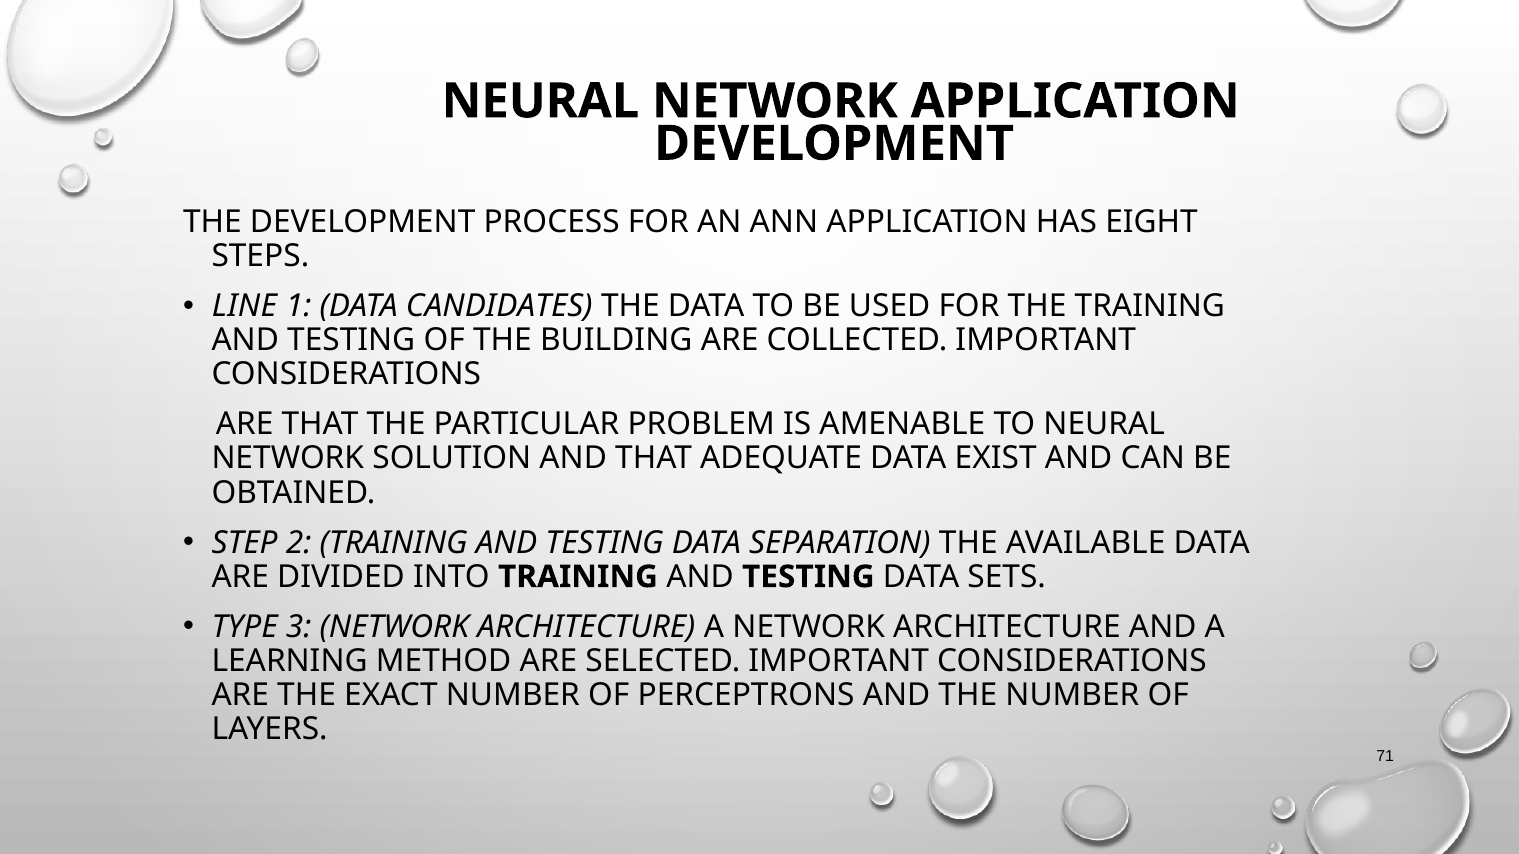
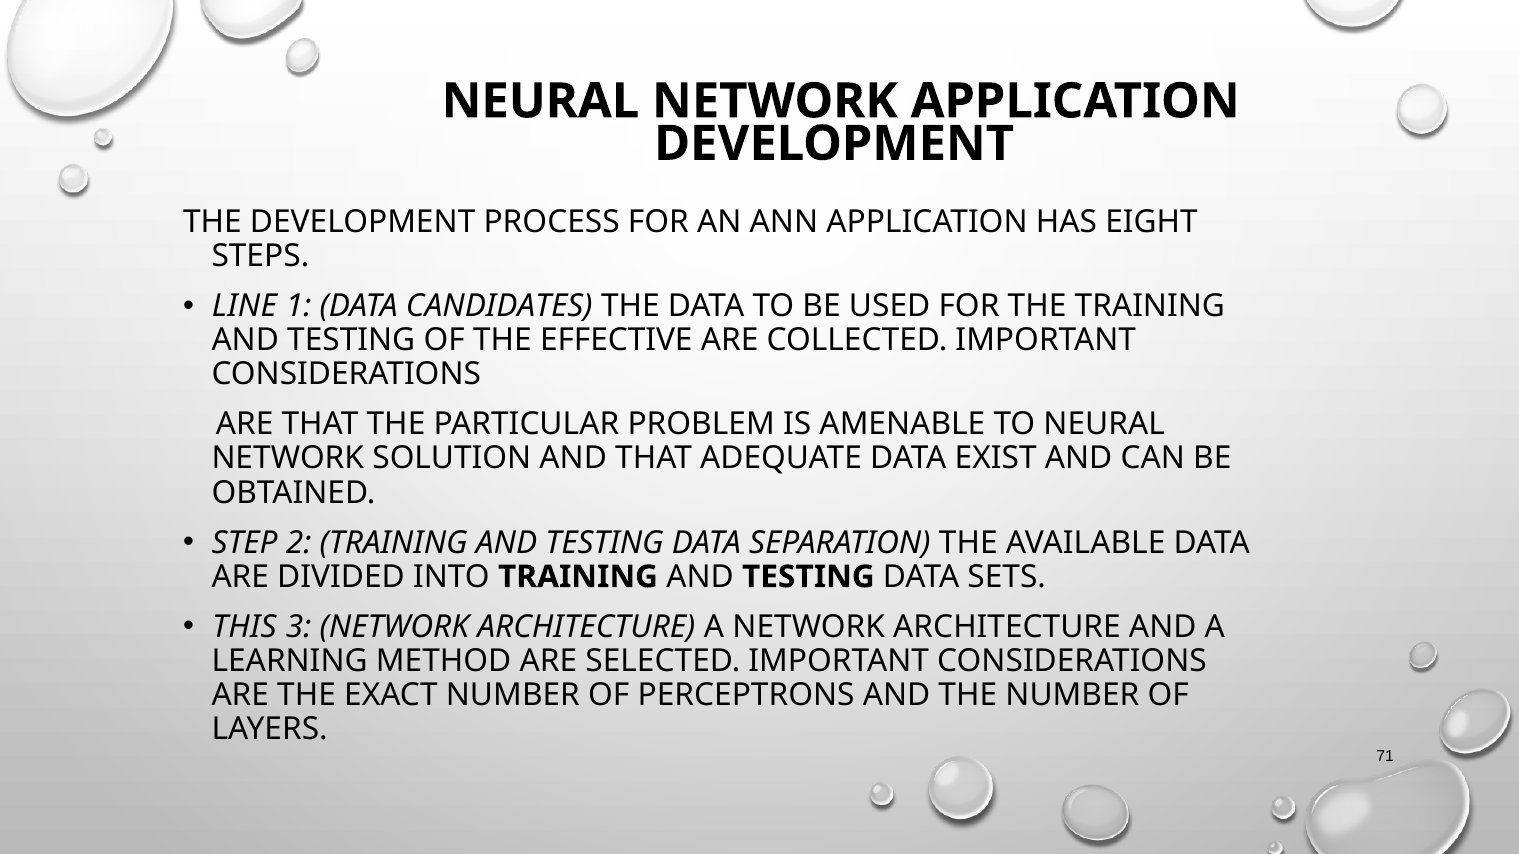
BUILDING: BUILDING -> EFFECTIVE
TYPE: TYPE -> THIS
